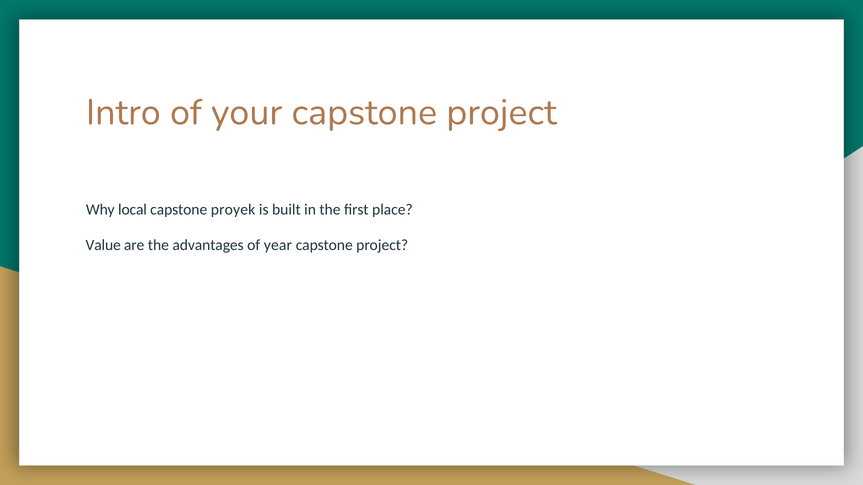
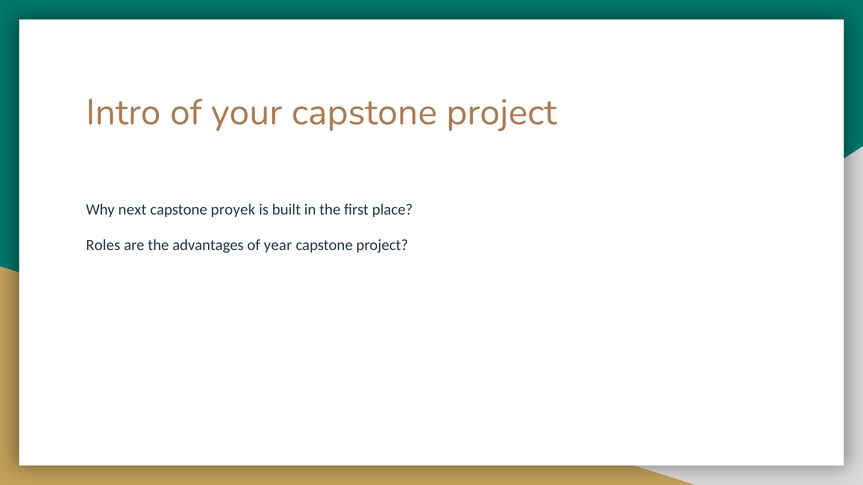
local: local -> next
Value: Value -> Roles
